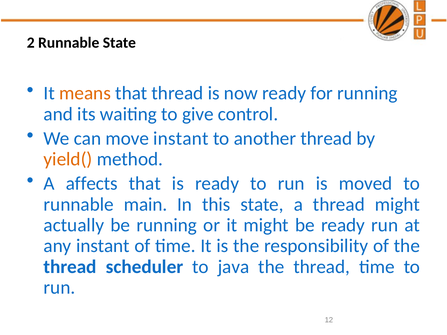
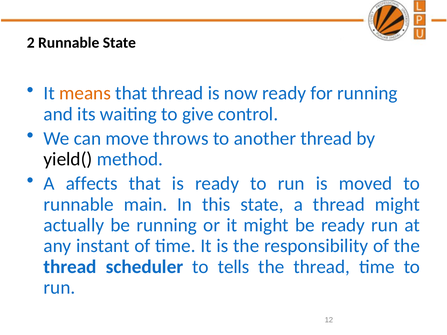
move instant: instant -> throws
yield( colour: orange -> black
java: java -> tells
